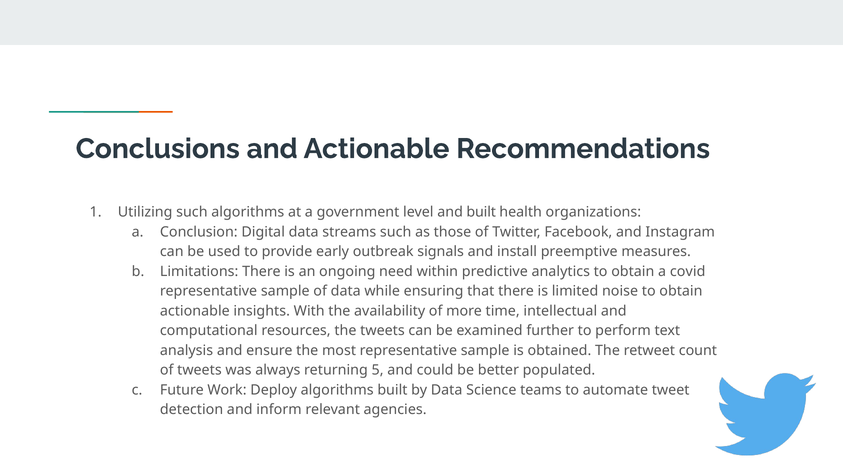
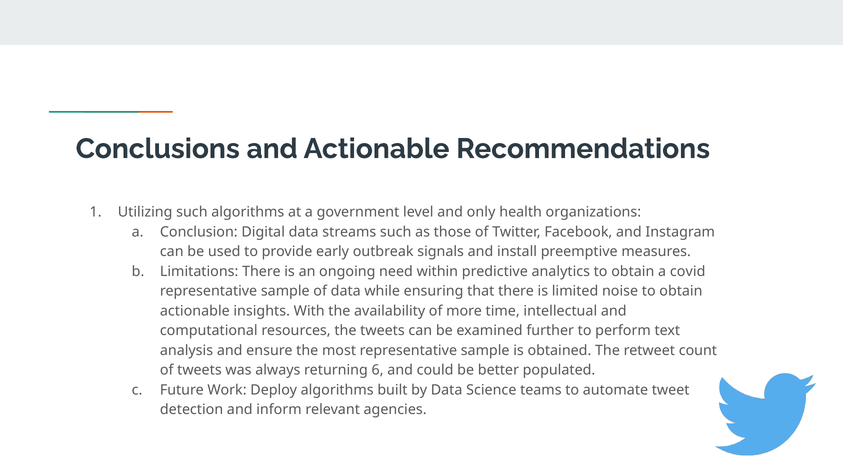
and built: built -> only
5: 5 -> 6
